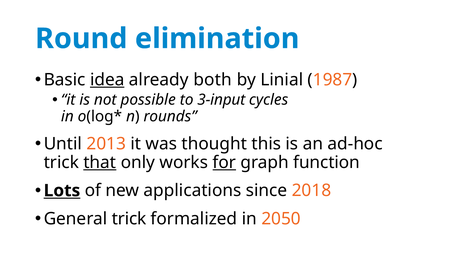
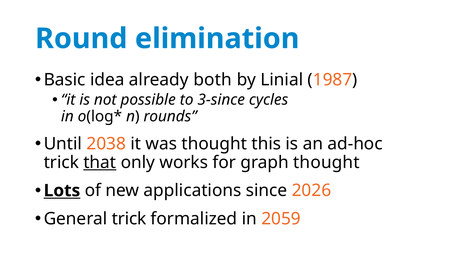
idea underline: present -> none
3-input: 3-input -> 3-since
2013: 2013 -> 2038
for underline: present -> none
graph function: function -> thought
2018: 2018 -> 2026
2050: 2050 -> 2059
